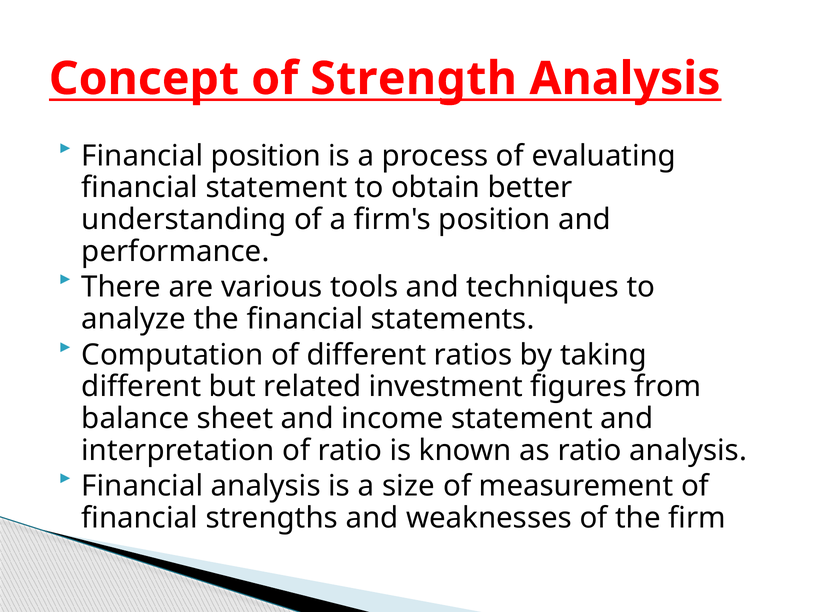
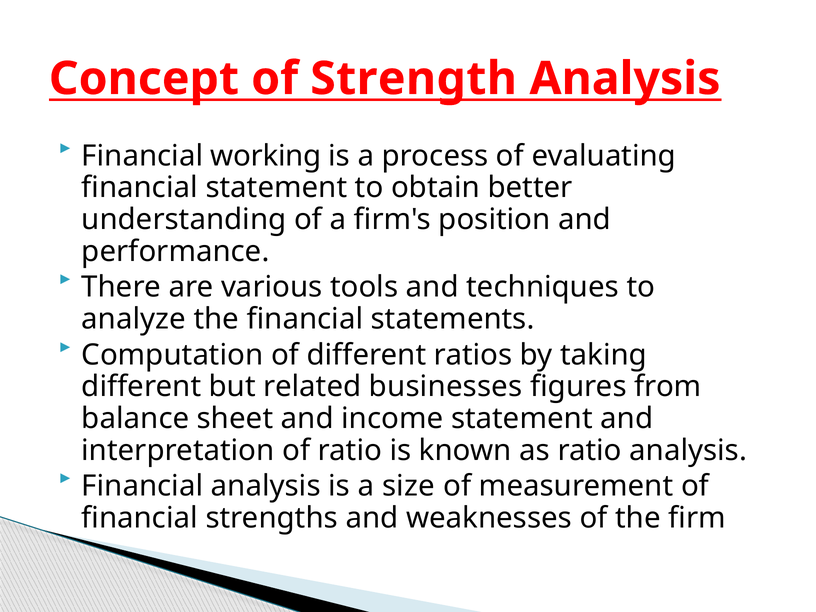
Financial position: position -> working
investment: investment -> businesses
